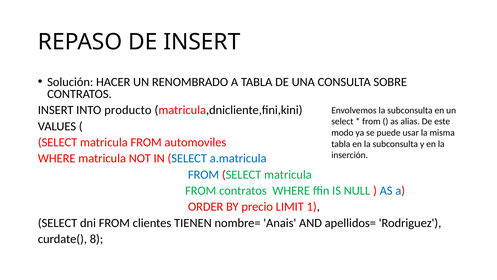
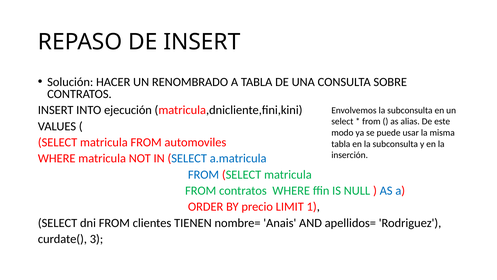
producto: producto -> ejecución
8: 8 -> 3
